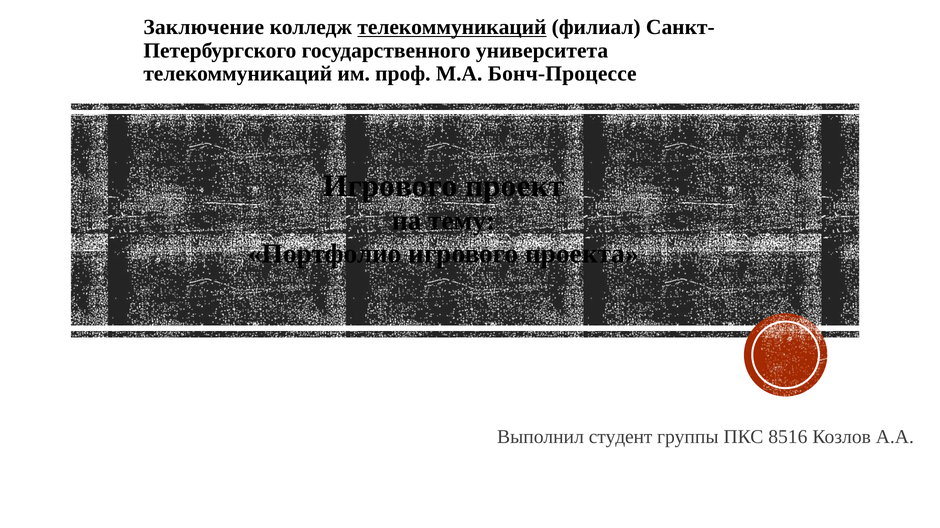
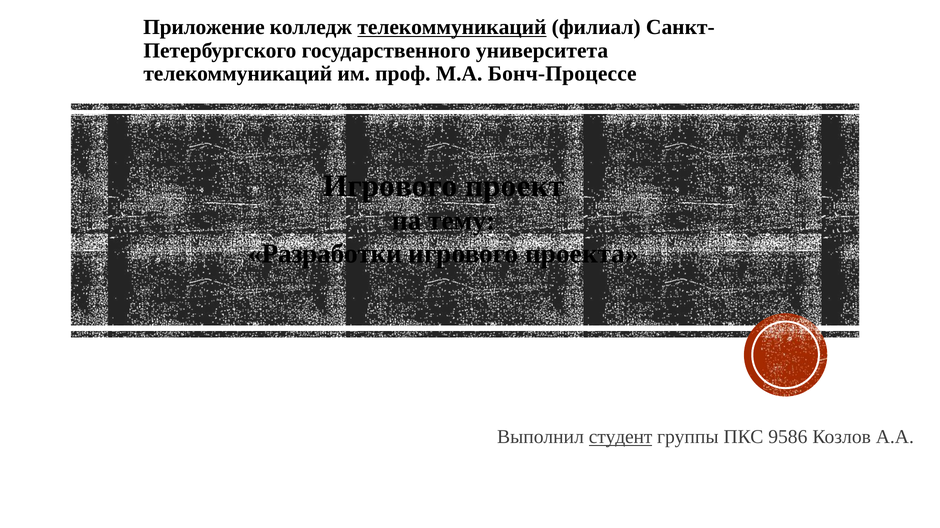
Заключение: Заключение -> Приложение
Портфолио: Портфолио -> Разработки
студент underline: none -> present
8516: 8516 -> 9586
